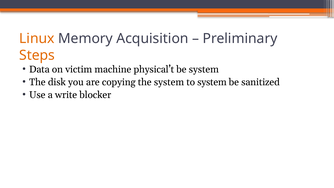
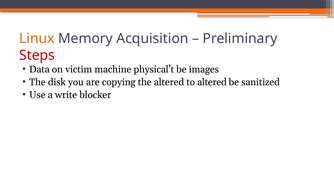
Steps colour: orange -> red
be system: system -> images
the system: system -> altered
to system: system -> altered
